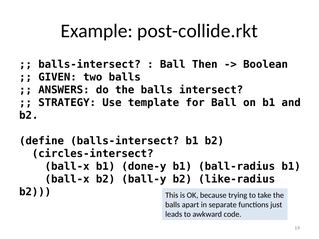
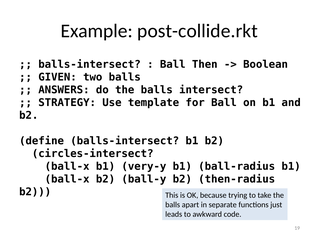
done-y: done-y -> very-y
like-radius: like-radius -> then-radius
